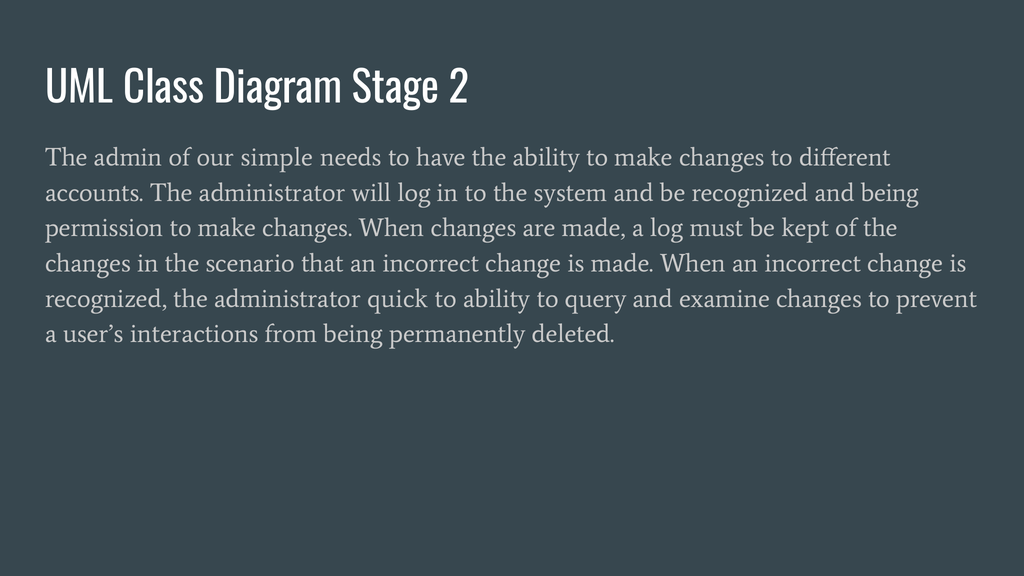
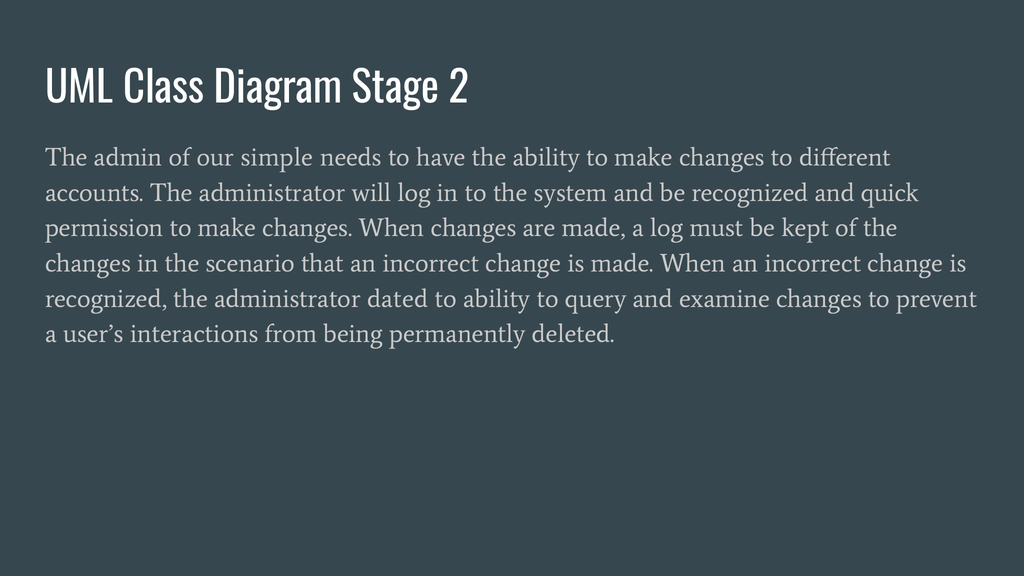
and being: being -> quick
quick: quick -> dated
